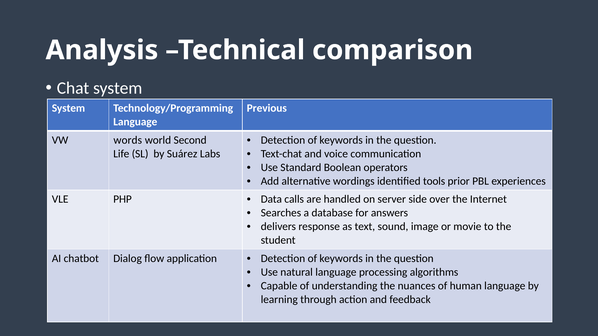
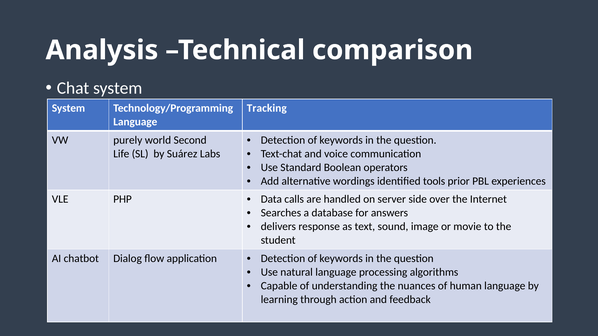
Previous: Previous -> Tracking
words: words -> purely
